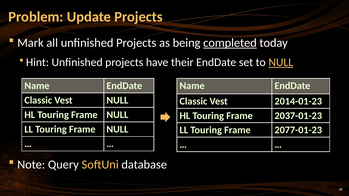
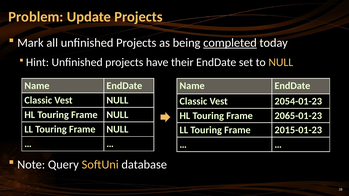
NULL at (281, 62) underline: present -> none
2014-01-23: 2014-01-23 -> 2054-01-23
2037-01-23: 2037-01-23 -> 2065-01-23
2077-01-23: 2077-01-23 -> 2015-01-23
